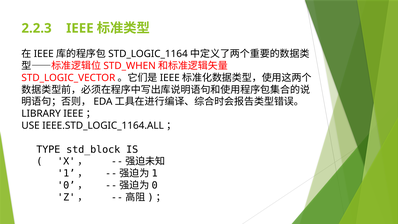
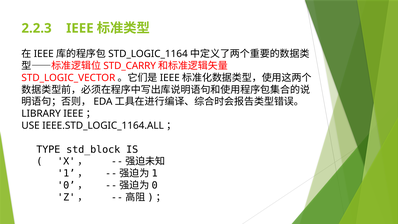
STD_WHEN: STD_WHEN -> STD_CARRY
